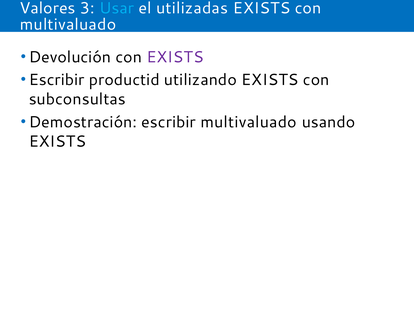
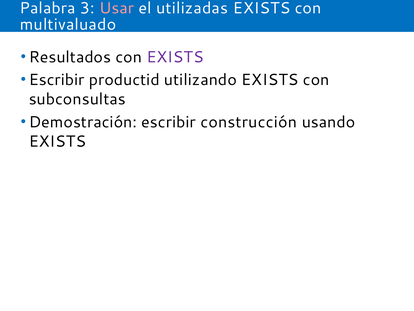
Valores: Valores -> Palabra
Usar colour: light blue -> pink
Devolución: Devolución -> Resultados
escribir multivaluado: multivaluado -> construcción
